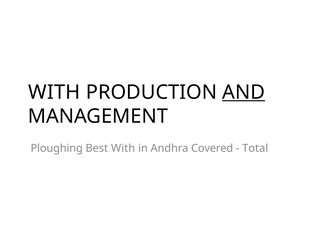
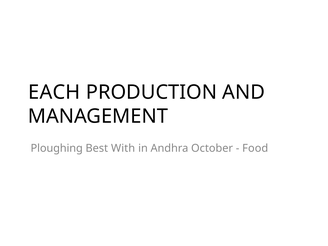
WITH at (54, 92): WITH -> EACH
AND underline: present -> none
Covered: Covered -> October
Total: Total -> Food
